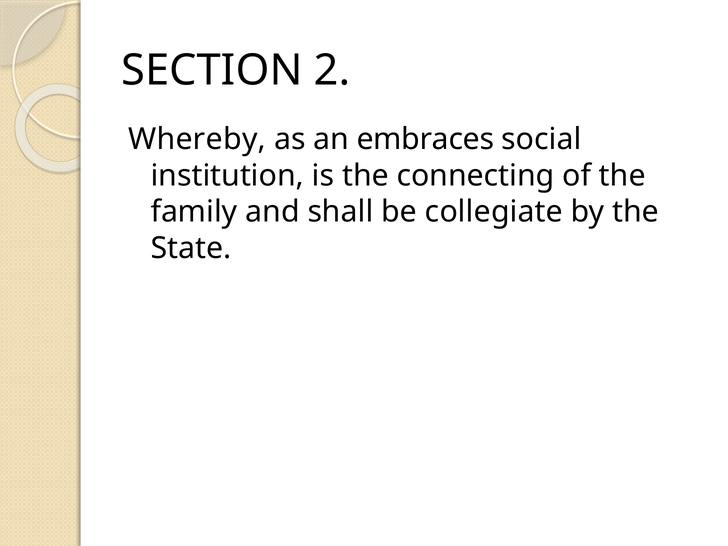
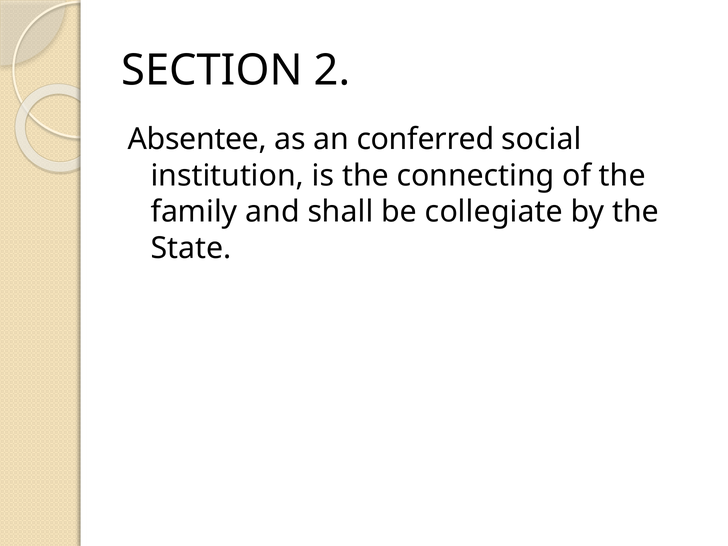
Whereby: Whereby -> Absentee
embraces: embraces -> conferred
